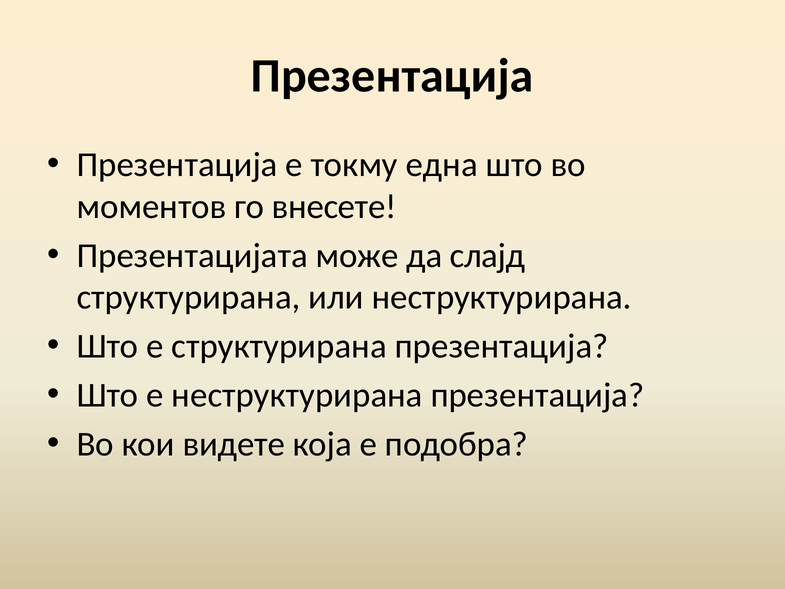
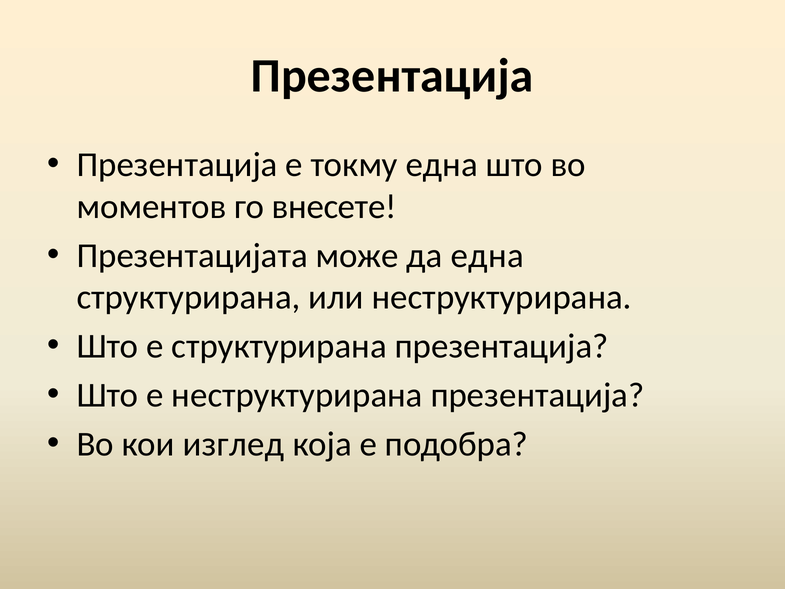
да слајд: слајд -> една
видете: видете -> изглед
